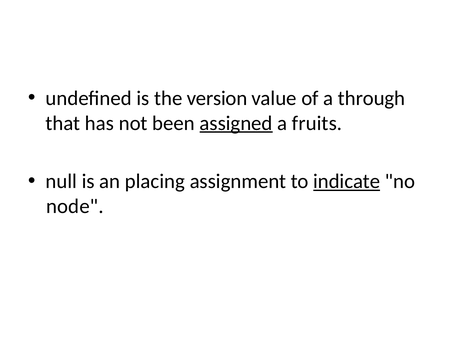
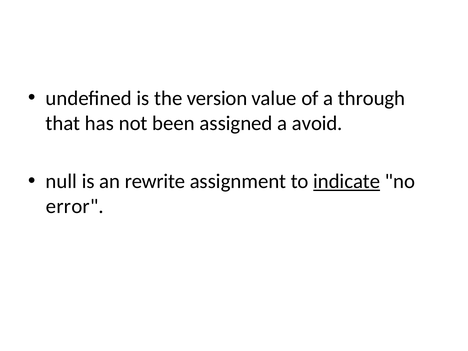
assigned underline: present -> none
fruits: fruits -> avoid
placing: placing -> rewrite
node: node -> error
